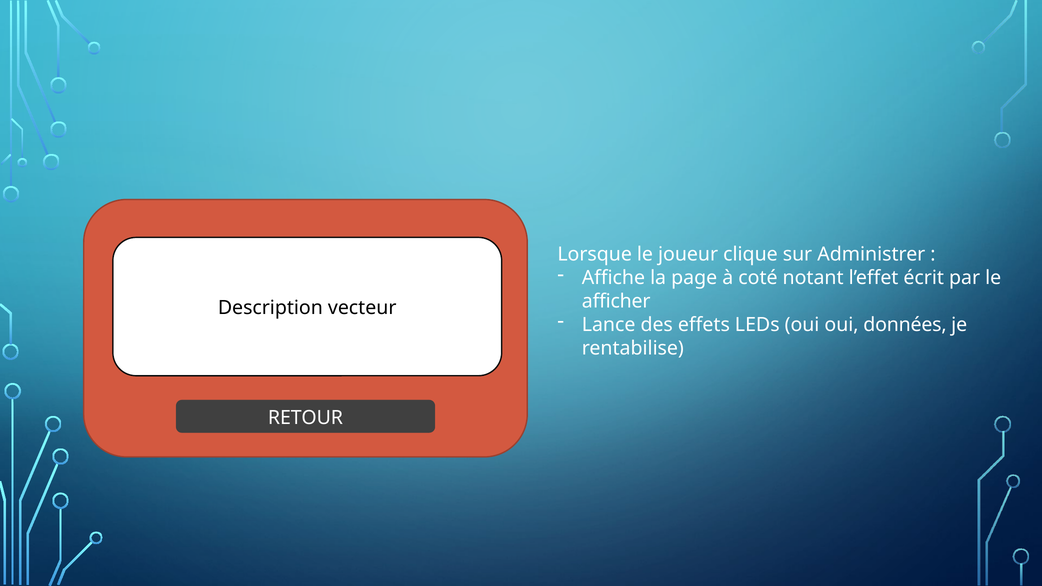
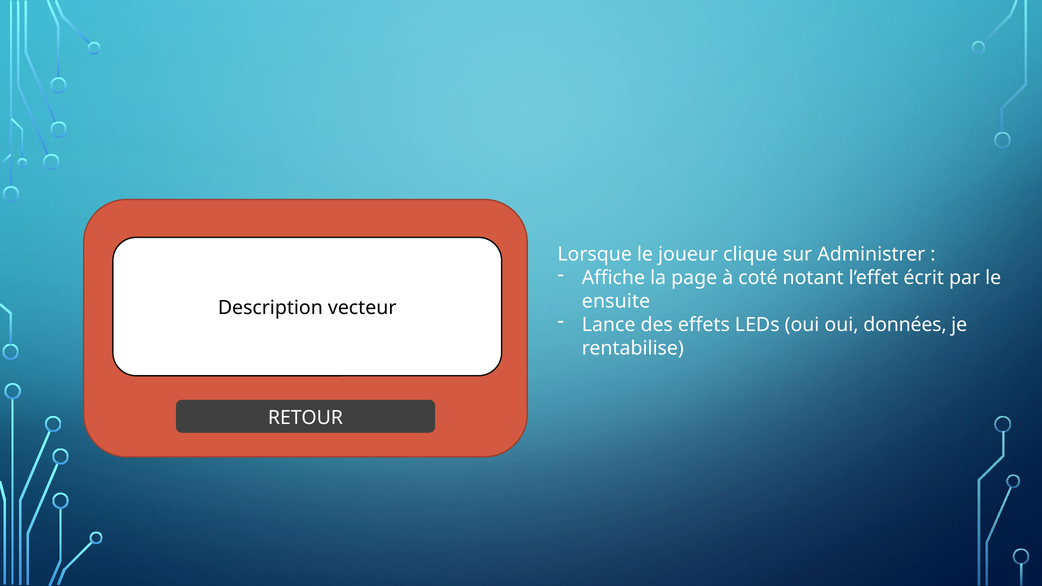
afficher: afficher -> ensuite
